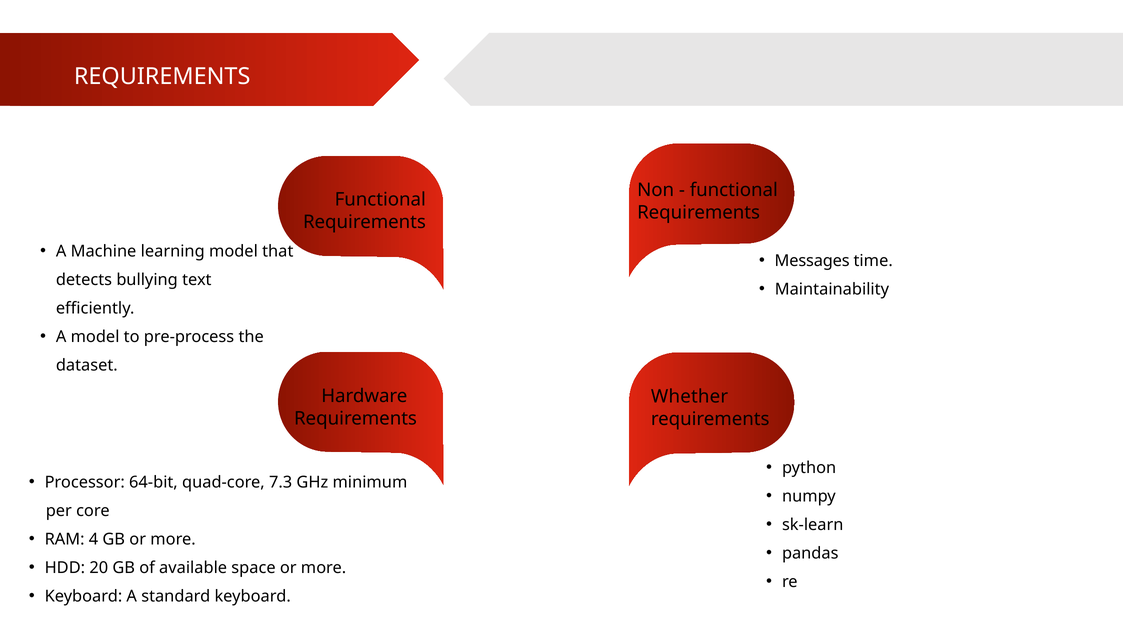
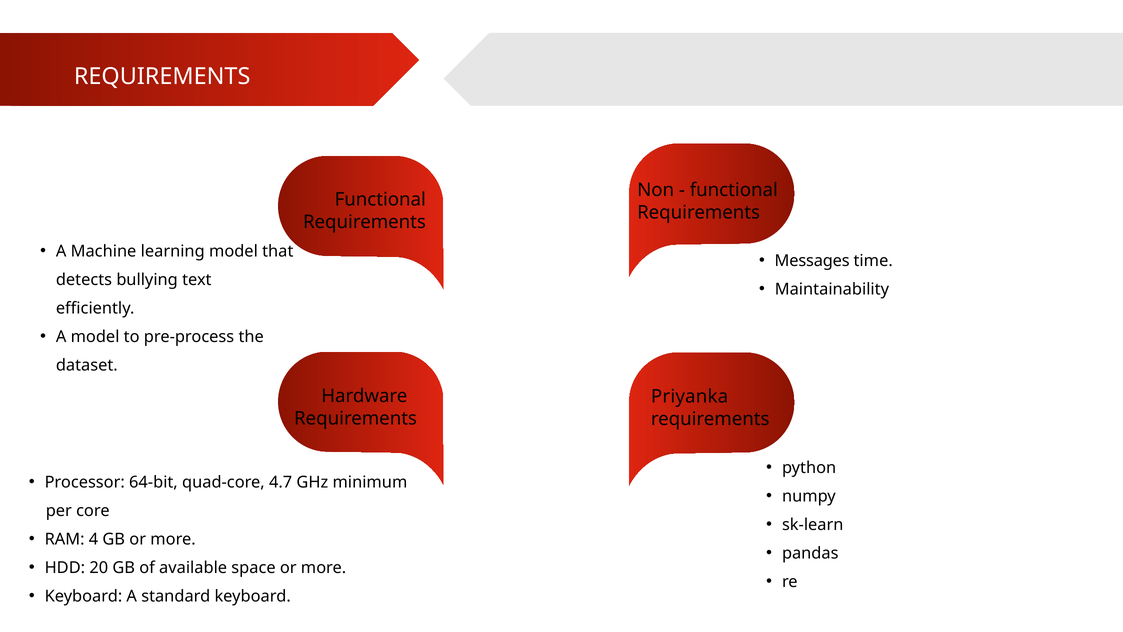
Whether: Whether -> Priyanka
7.3: 7.3 -> 4.7
